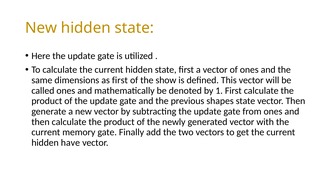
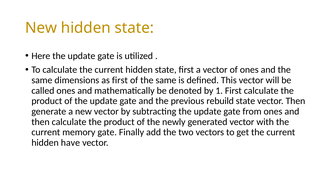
of the show: show -> same
shapes: shapes -> rebuild
